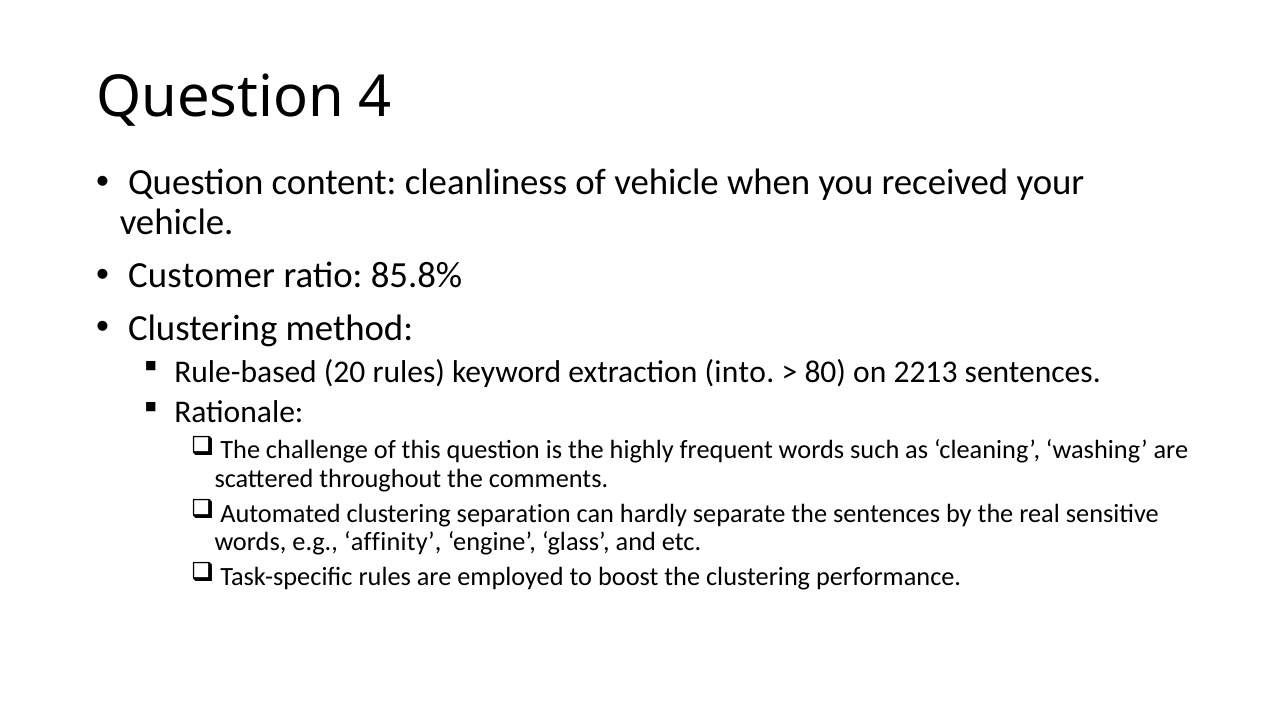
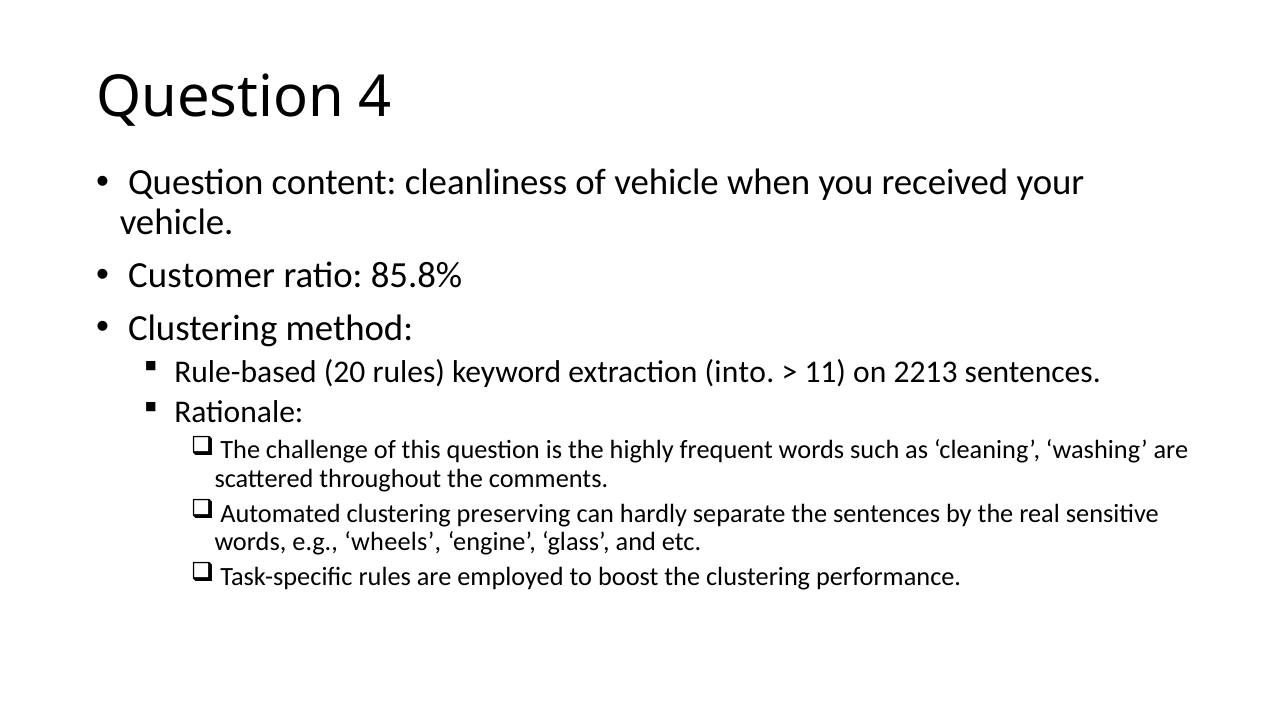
80: 80 -> 11
separation: separation -> preserving
affinity: affinity -> wheels
